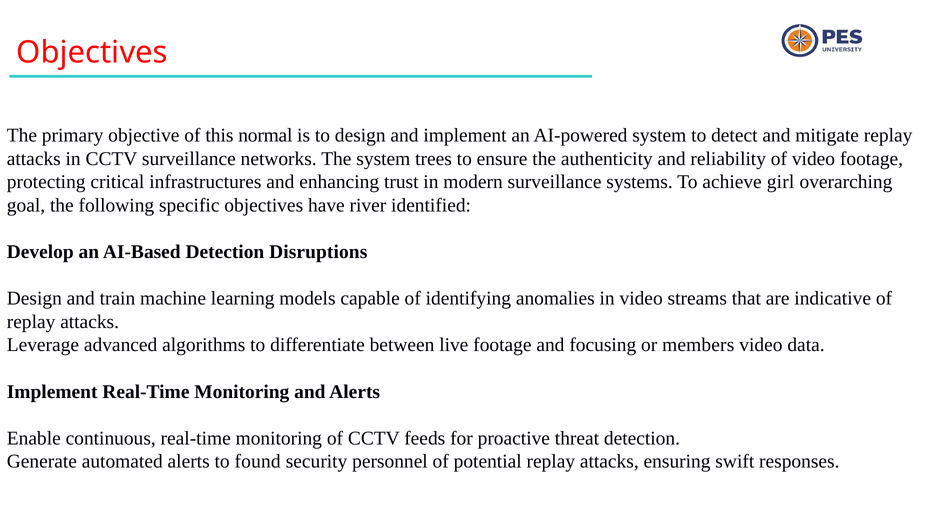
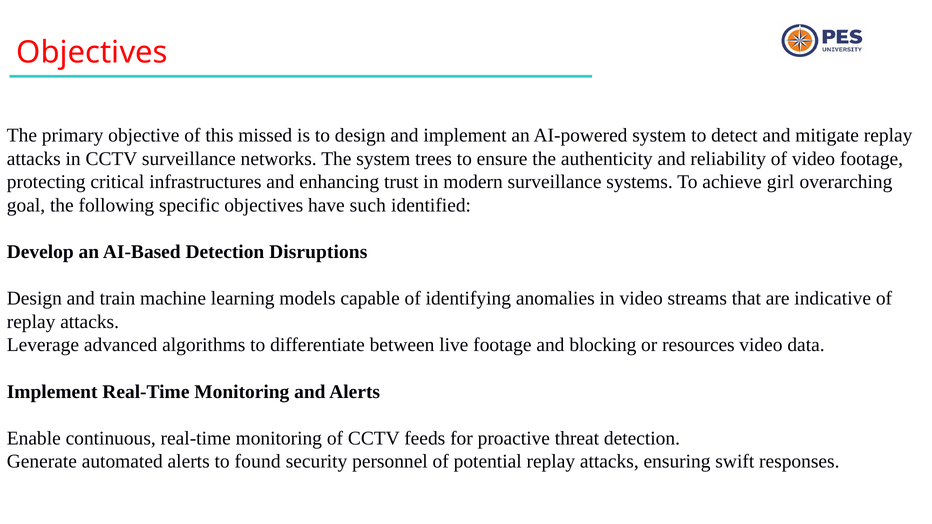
normal: normal -> missed
river: river -> such
focusing: focusing -> blocking
members: members -> resources
